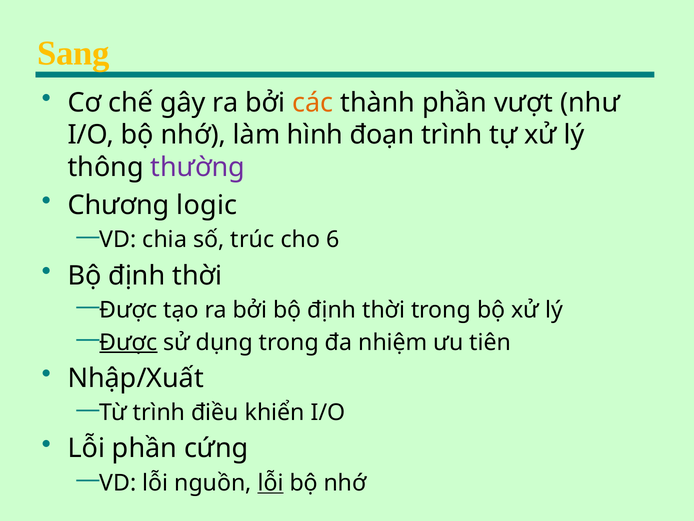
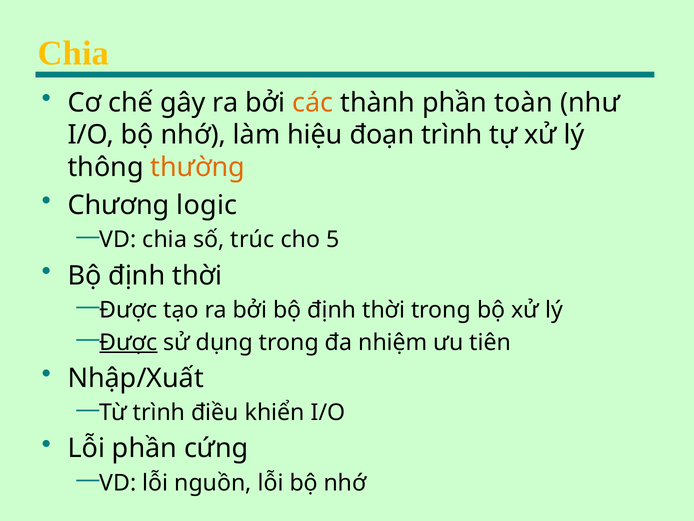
Sang at (74, 53): Sang -> Chia
vượt: vượt -> toàn
hình: hình -> hiệu
thường colour: purple -> orange
6: 6 -> 5
lỗi at (271, 483) underline: present -> none
